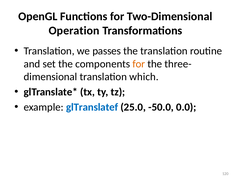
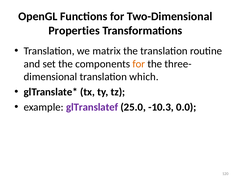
Operation: Operation -> Properties
passes: passes -> matrix
glTranslatef colour: blue -> purple
-50.0: -50.0 -> -10.3
